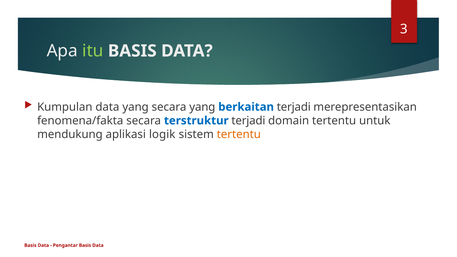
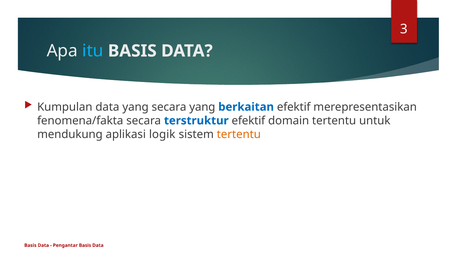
itu colour: light green -> light blue
berkaitan terjadi: terjadi -> efektif
terstruktur terjadi: terjadi -> efektif
